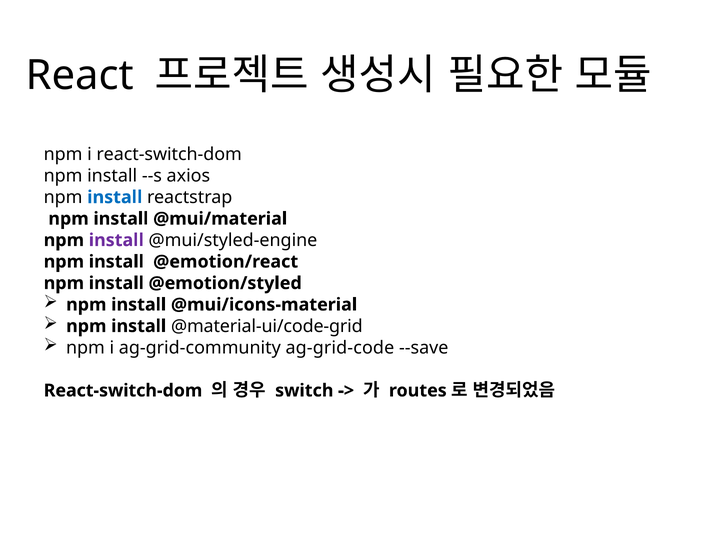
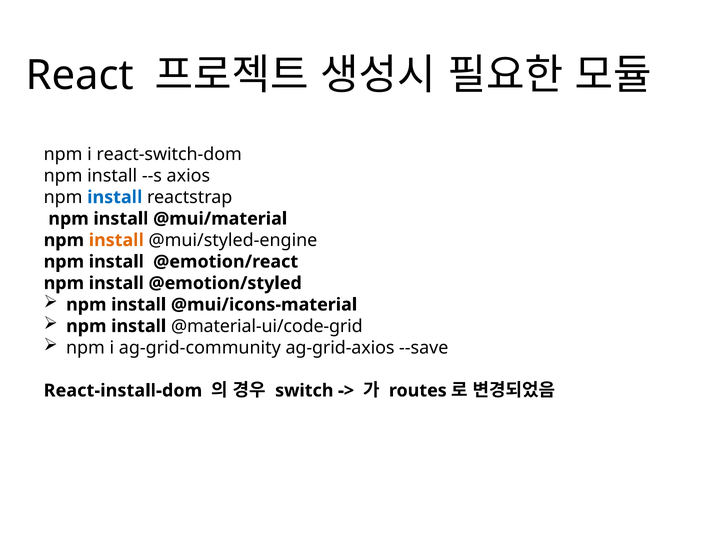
install at (116, 241) colour: purple -> orange
ag-grid-code: ag-grid-code -> ag-grid-axios
React-switch-dom at (123, 391): React-switch-dom -> React-install-dom
